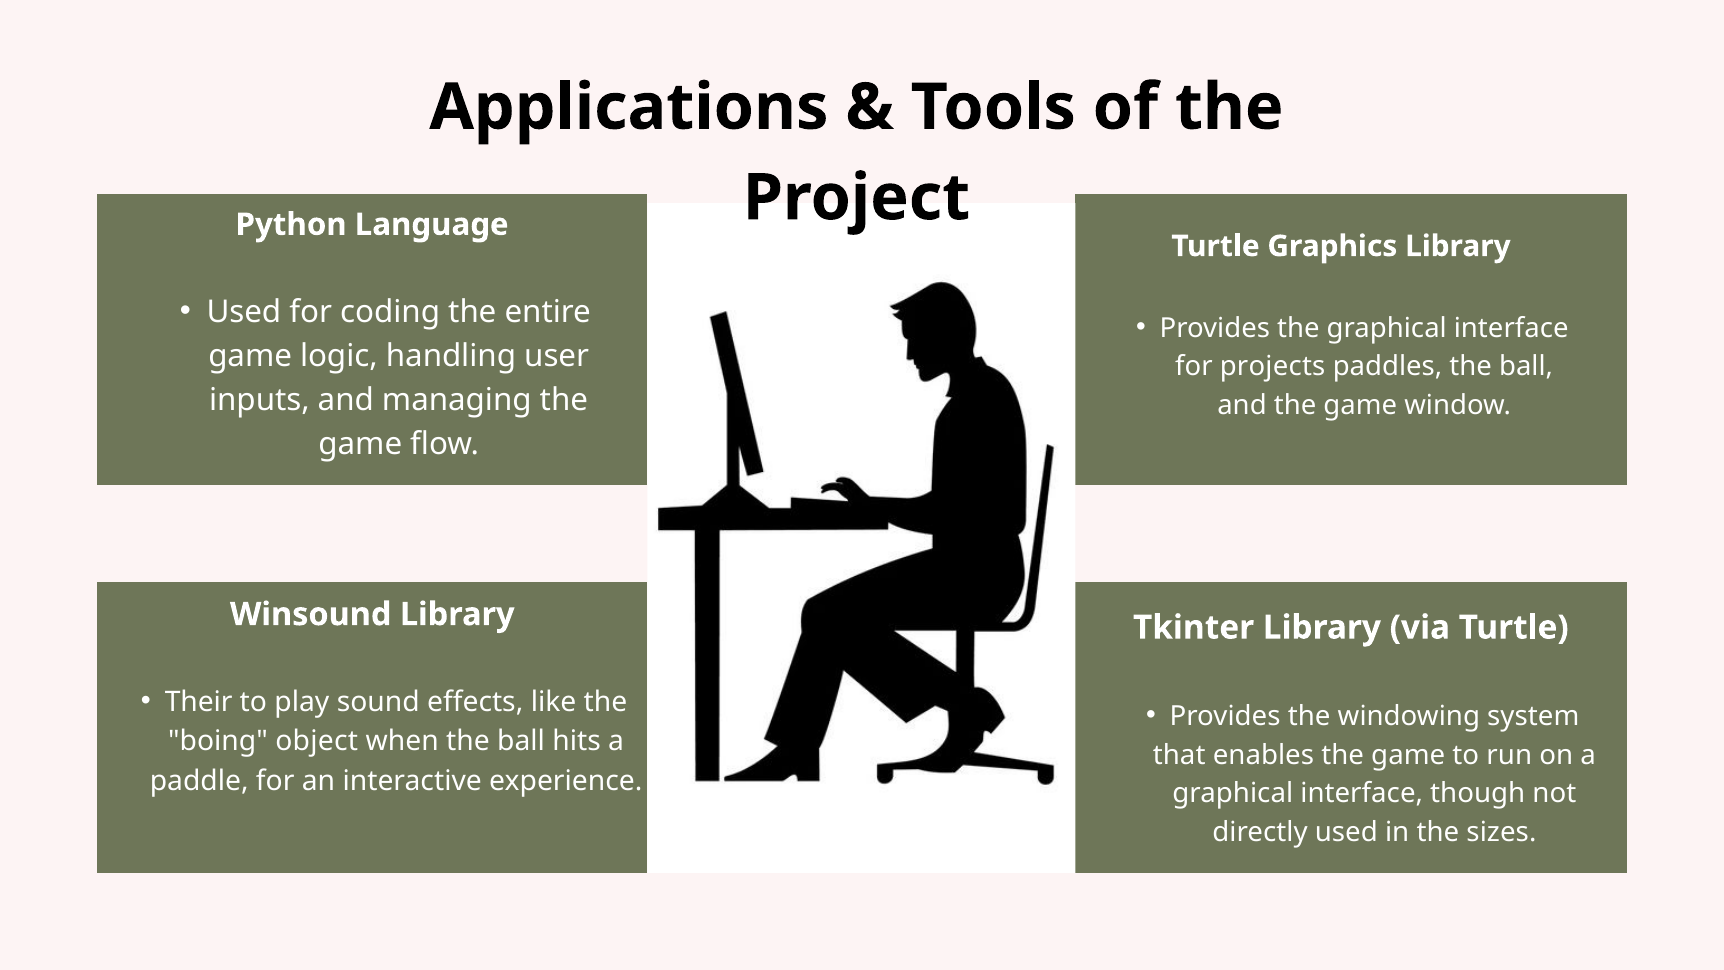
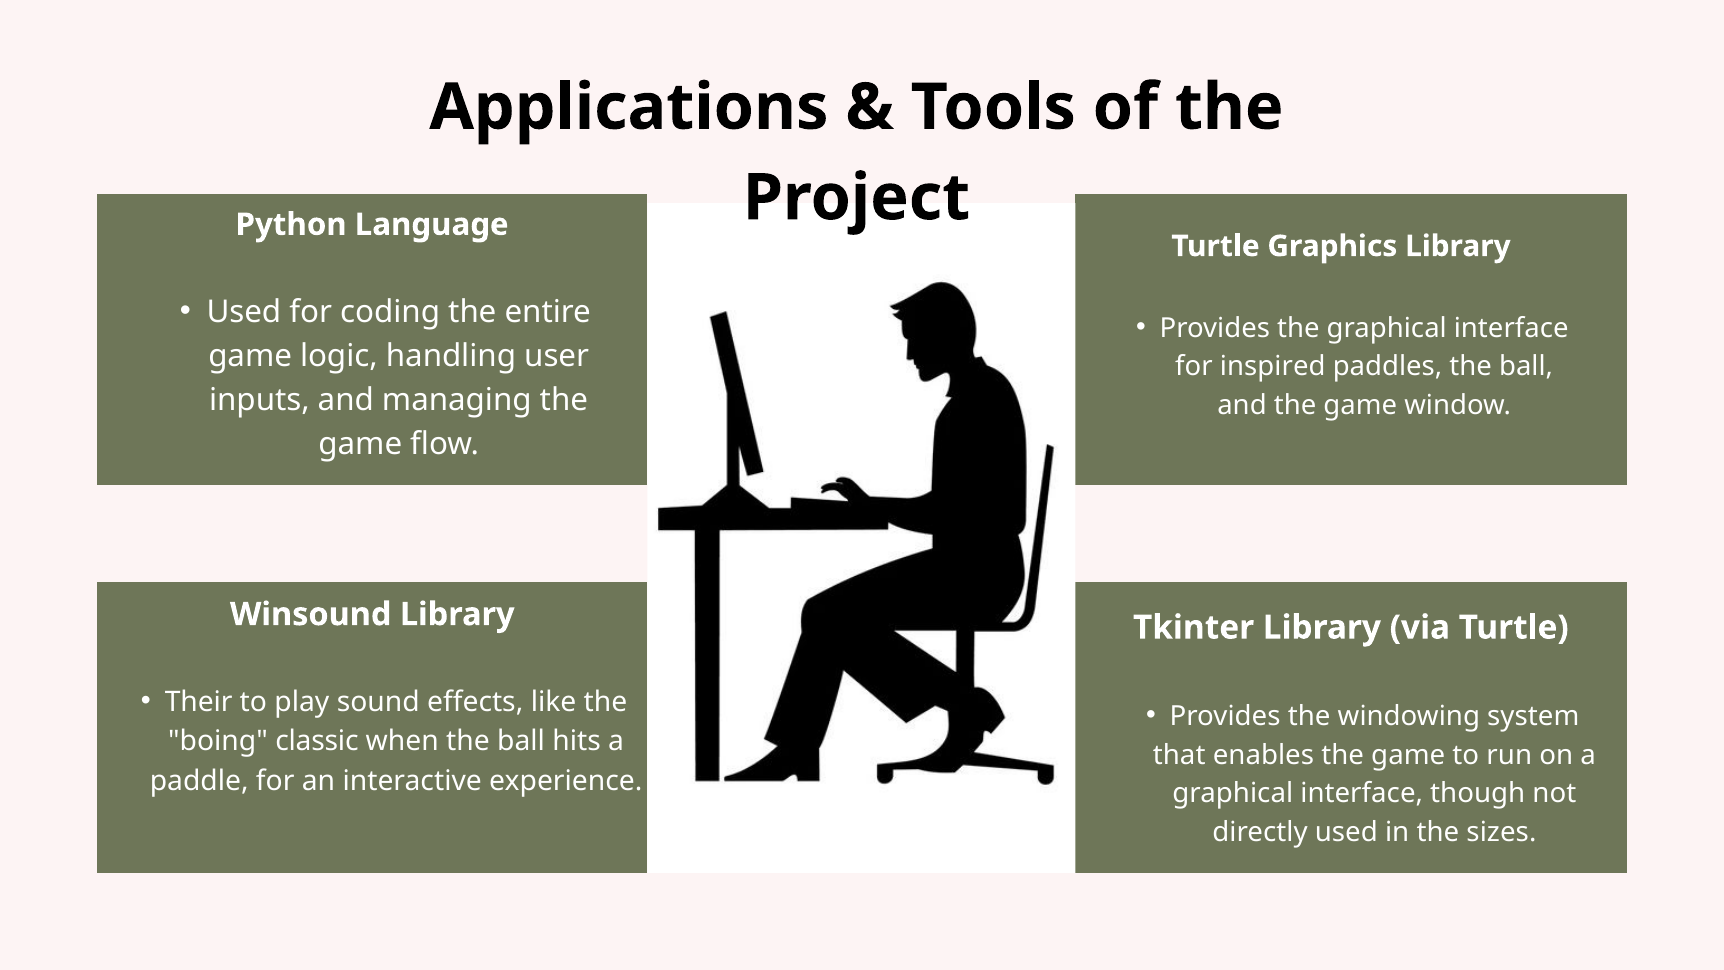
projects: projects -> inspired
object: object -> classic
